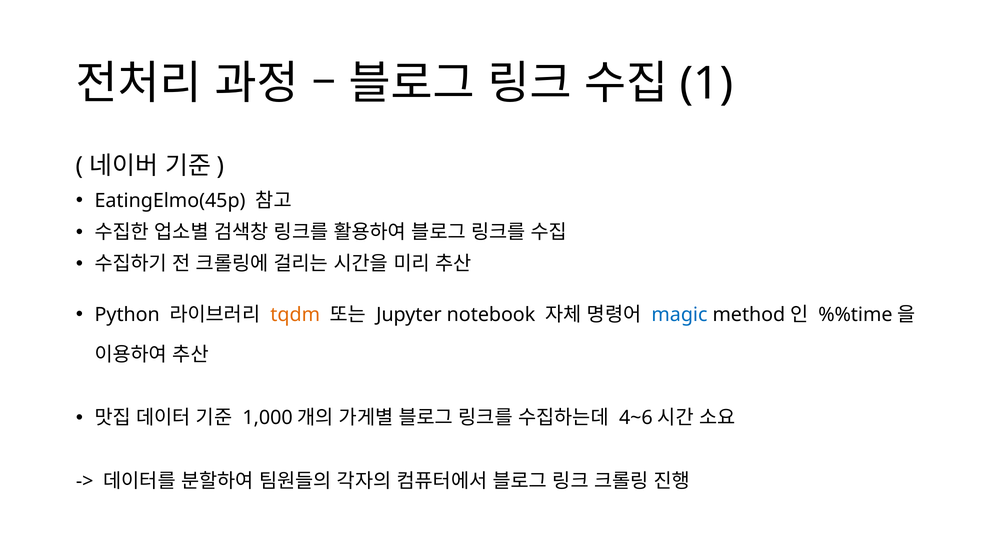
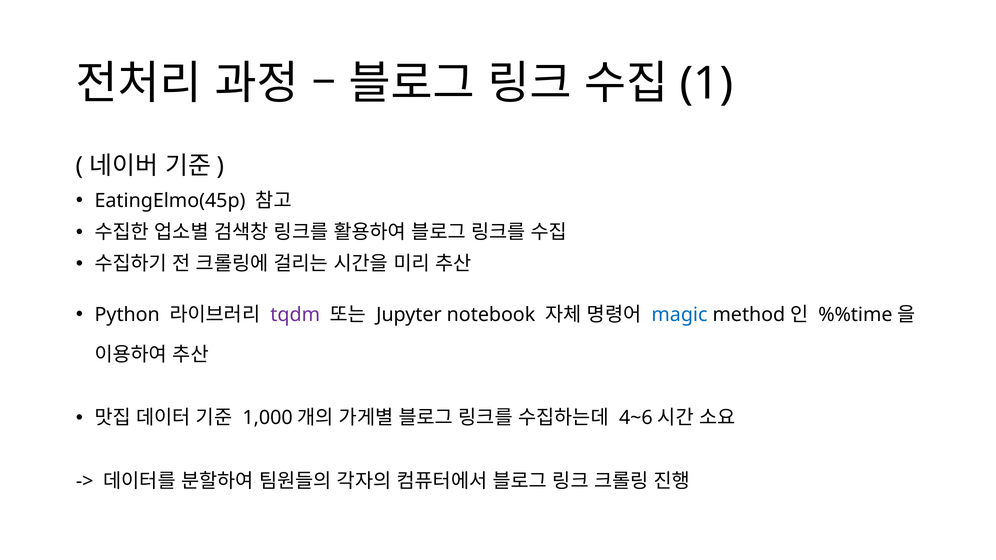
tqdm colour: orange -> purple
